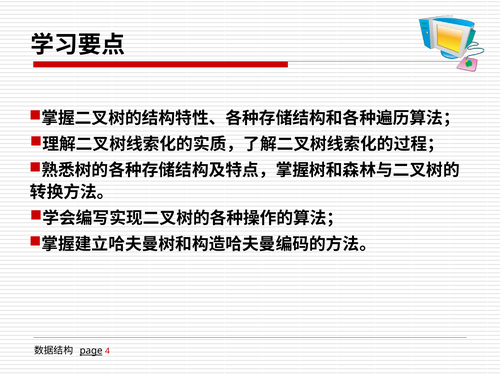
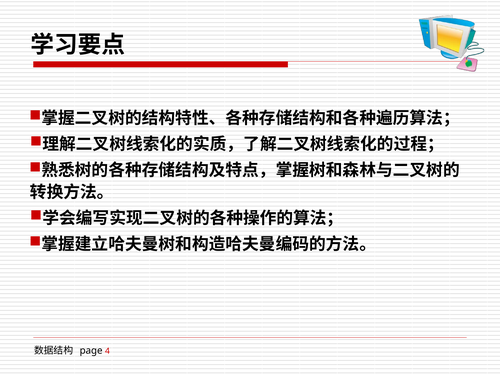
page underline: present -> none
